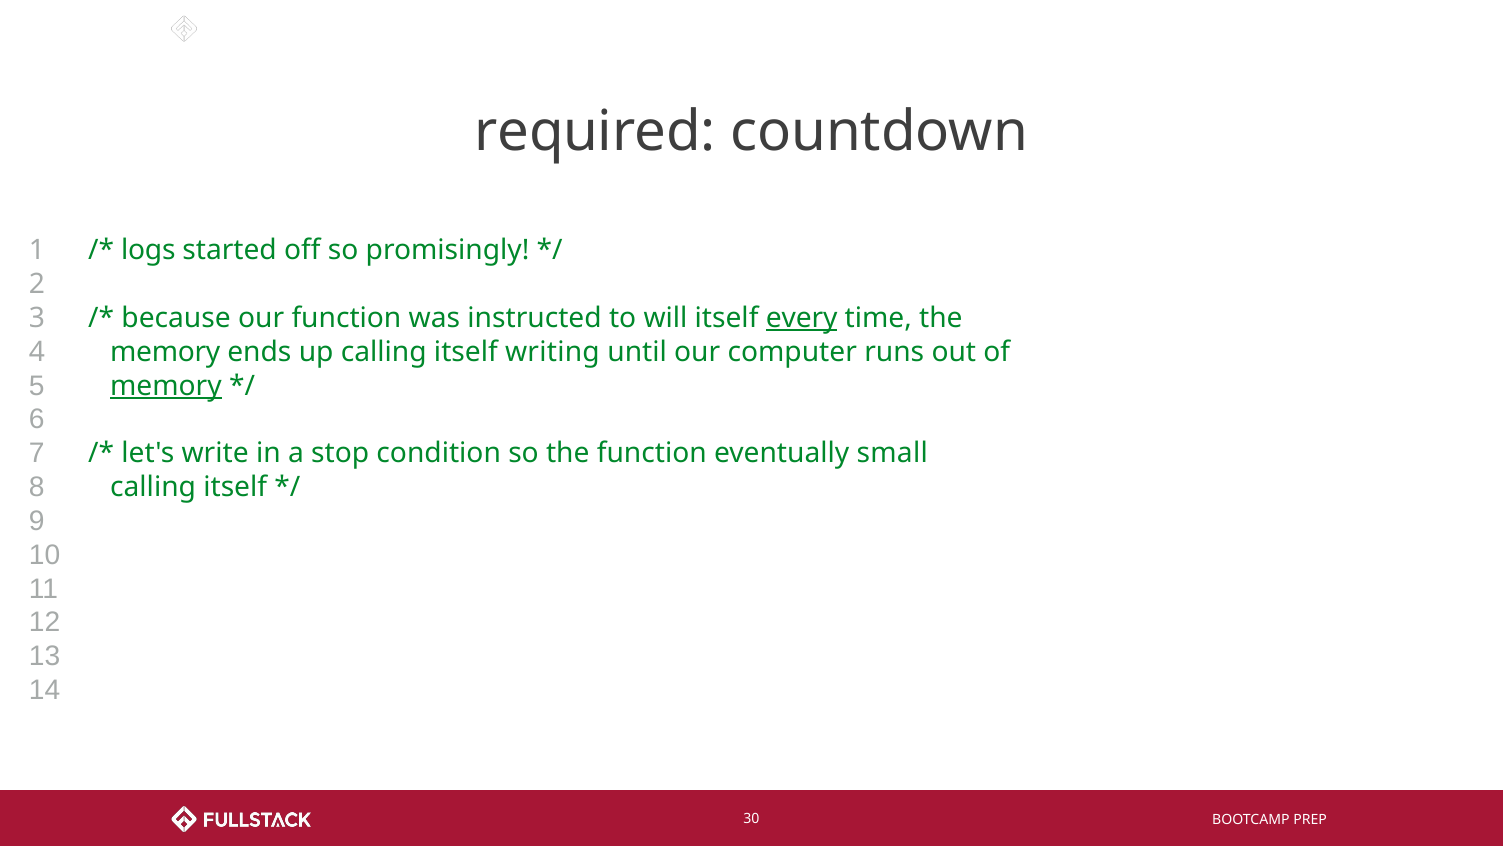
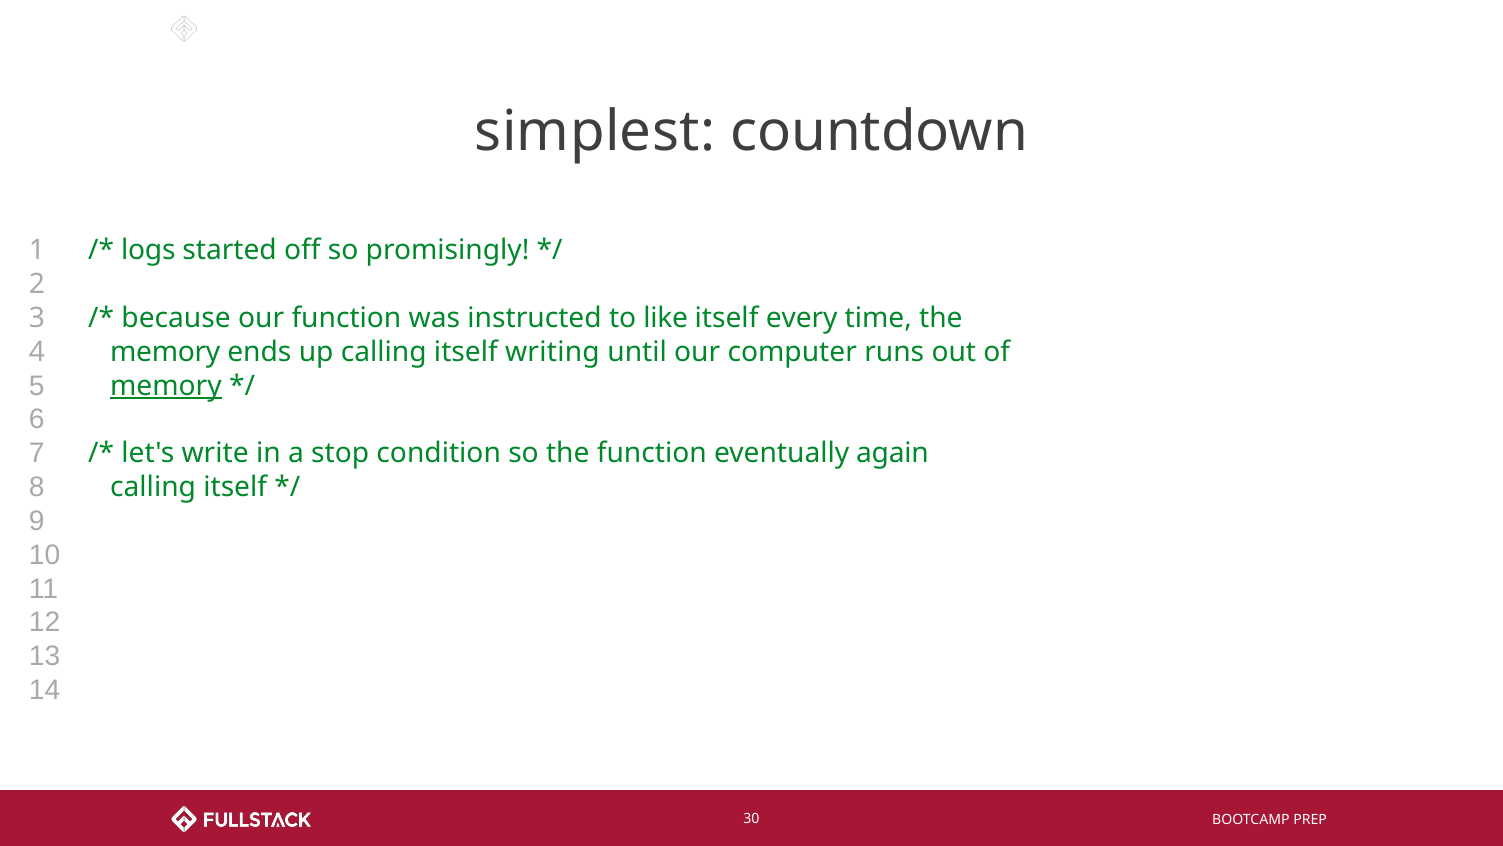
required: required -> simplest
will: will -> like
every underline: present -> none
small: small -> again
